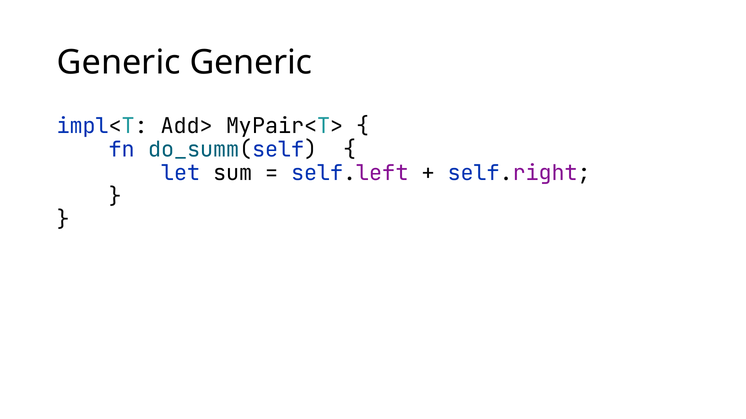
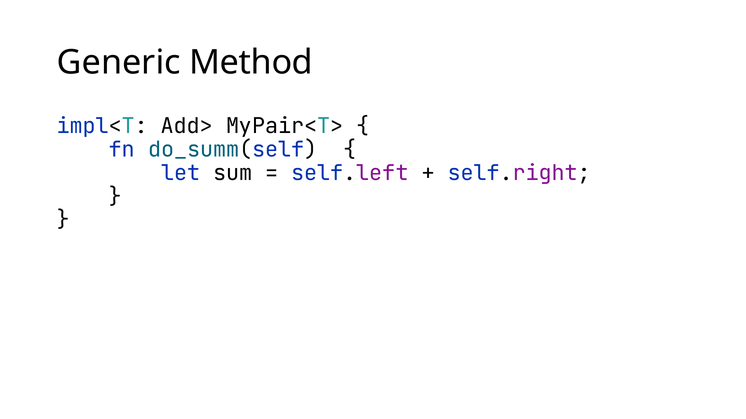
Generic Generic: Generic -> Method
